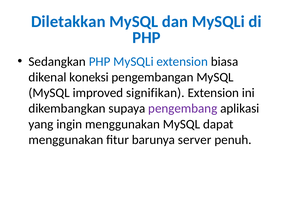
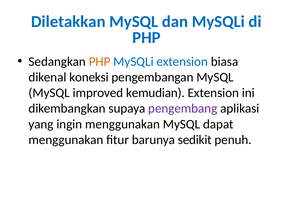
PHP at (100, 61) colour: blue -> orange
signifikan: signifikan -> kemudian
server: server -> sedikit
